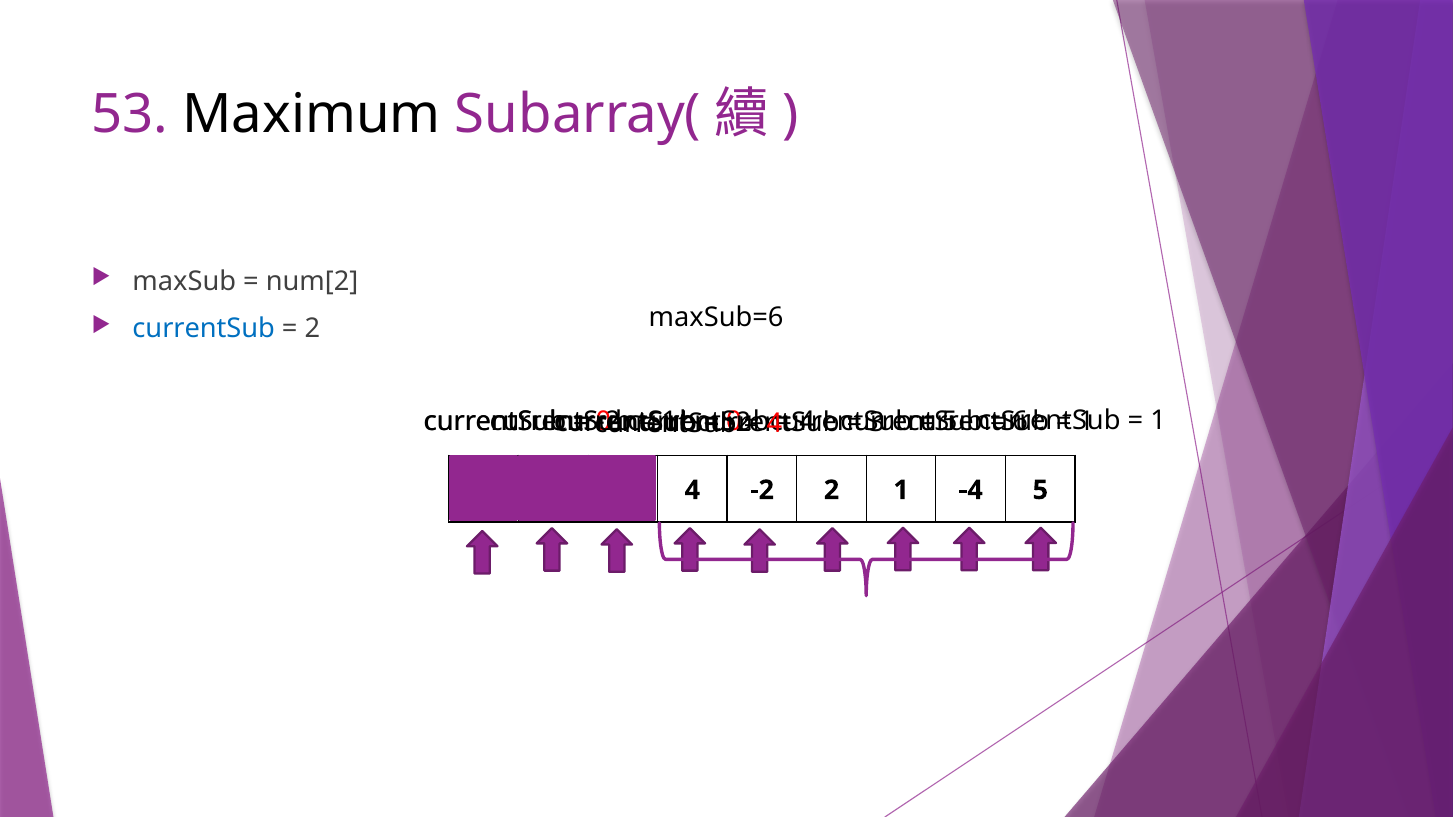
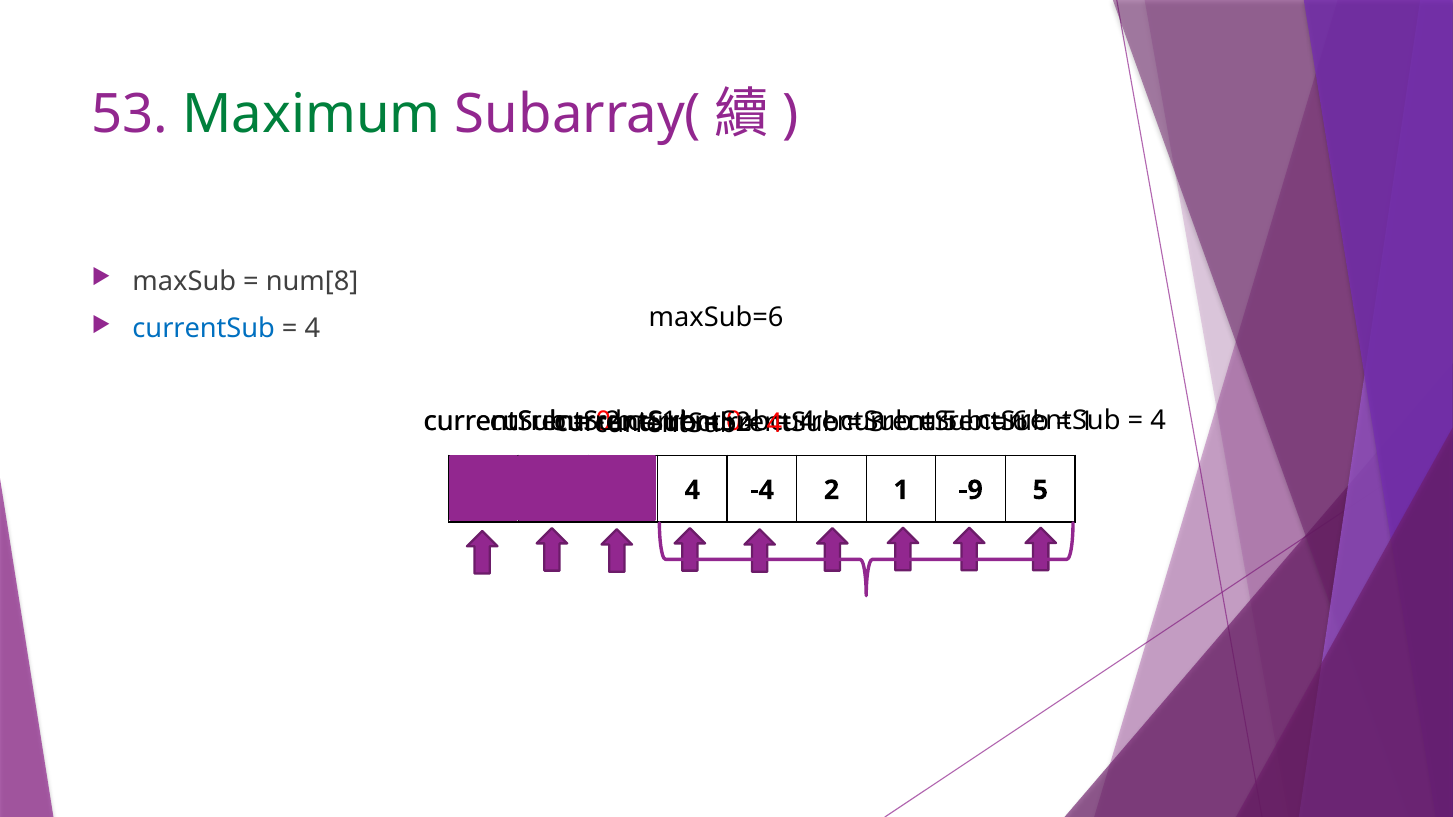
Maximum colour: black -> green
num[2: num[2 -> num[8
2 at (312, 329): 2 -> 4
1 at (1158, 421): 1 -> 4
4 -2: -2 -> -4
-4: -4 -> -9
